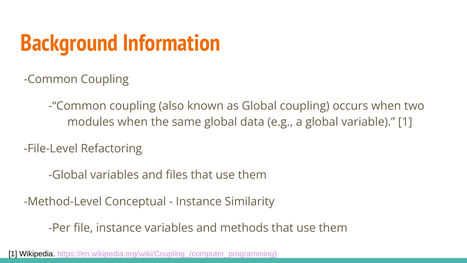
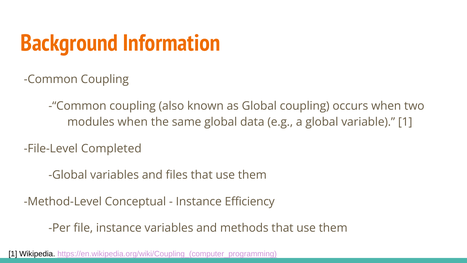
Refactoring: Refactoring -> Completed
Similarity: Similarity -> Efficiency
